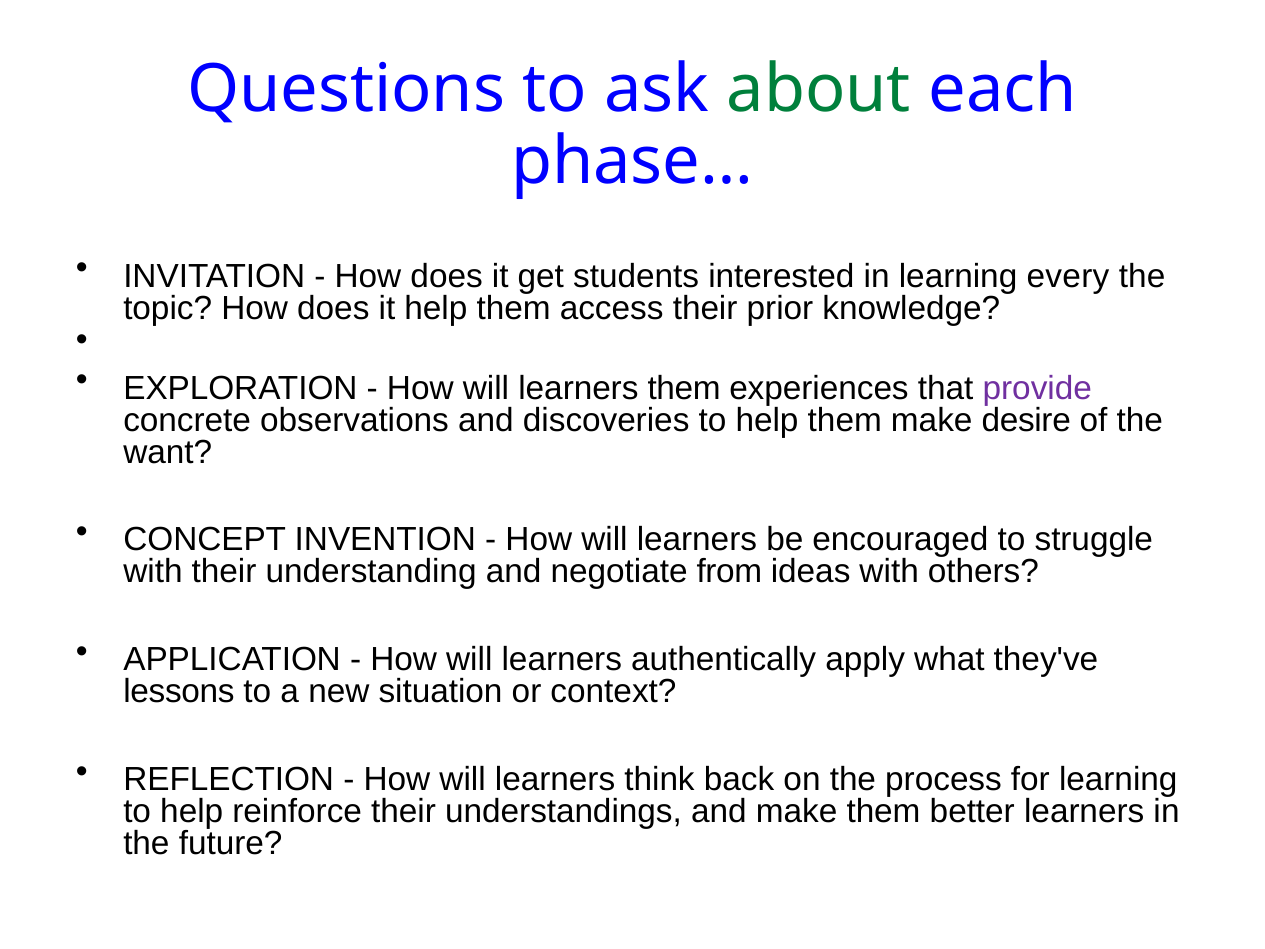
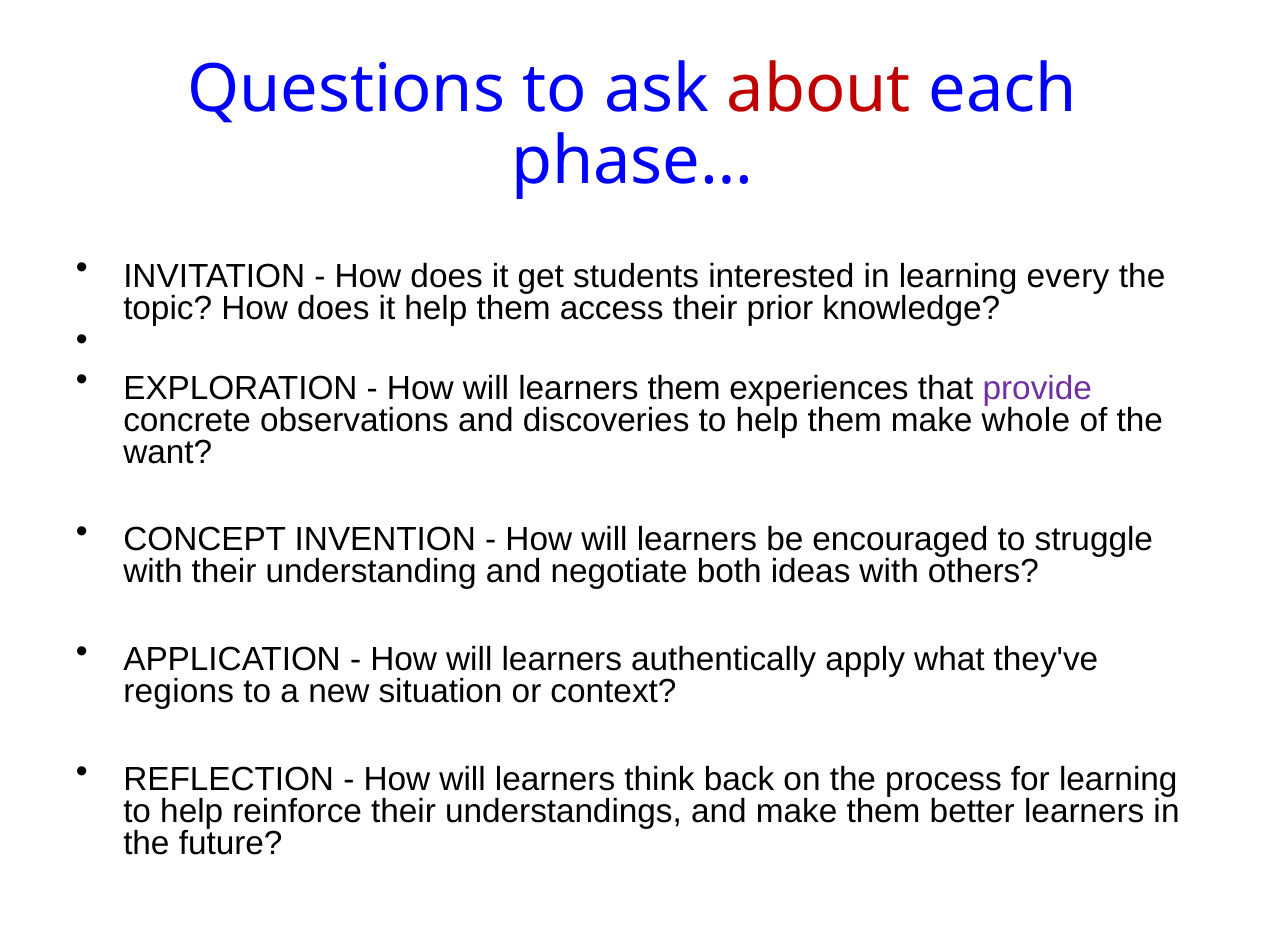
about colour: green -> red
desire: desire -> whole
from: from -> both
lessons: lessons -> regions
